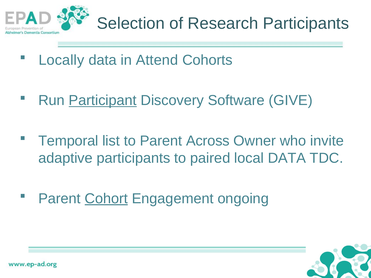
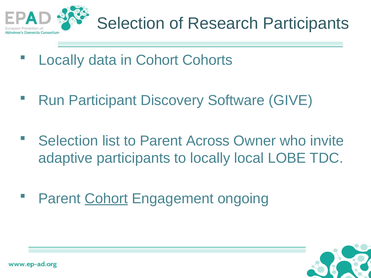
in Attend: Attend -> Cohort
Participant underline: present -> none
Temporal at (68, 141): Temporal -> Selection
to paired: paired -> locally
local DATA: DATA -> LOBE
